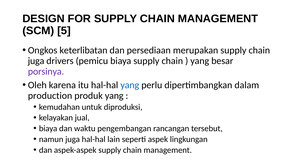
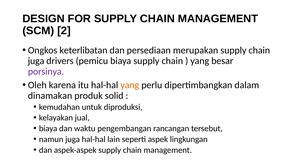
5: 5 -> 2
yang at (130, 85) colour: blue -> orange
production: production -> dinamakan
produk yang: yang -> solid
